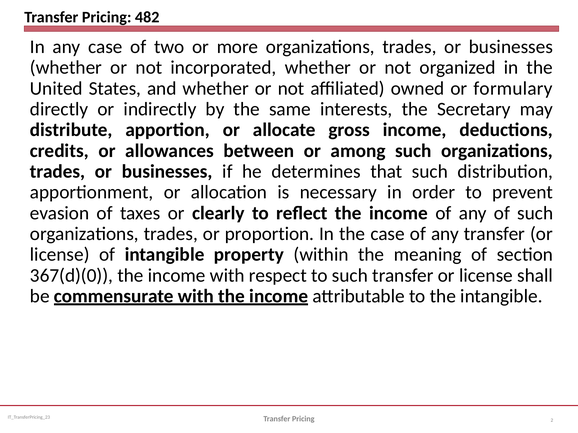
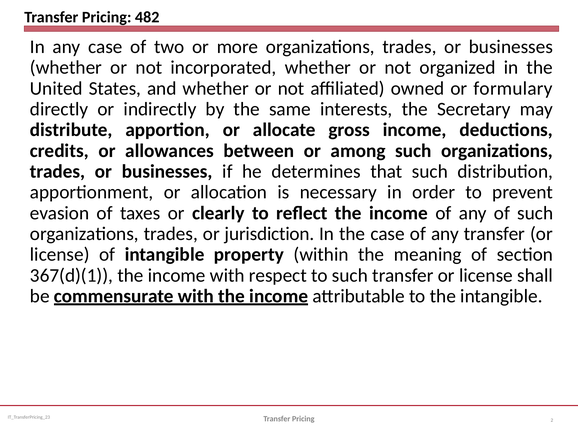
proportion: proportion -> jurisdiction
367(d)(0: 367(d)(0 -> 367(d)(1
